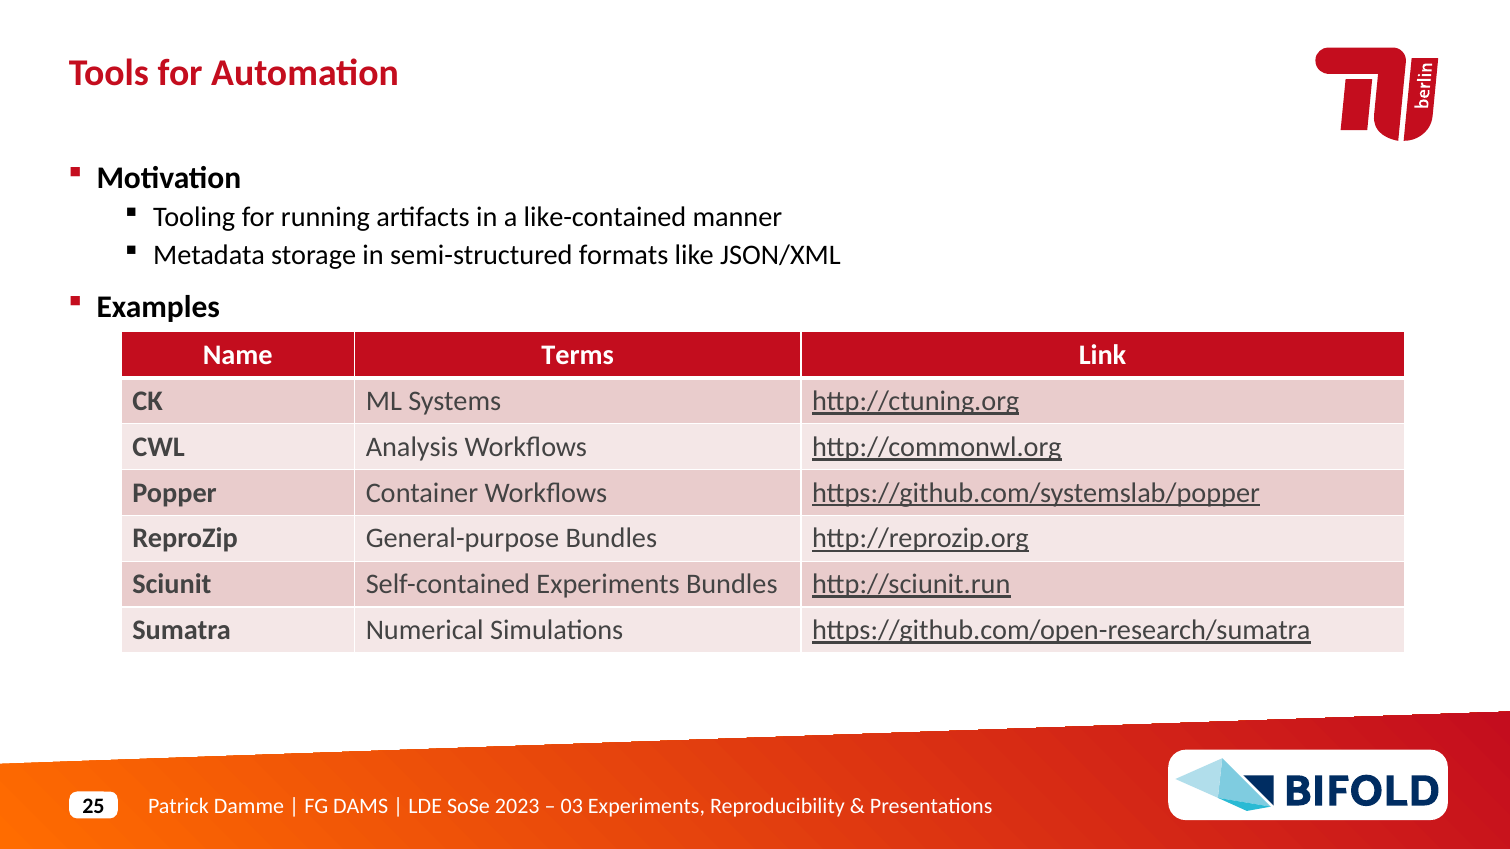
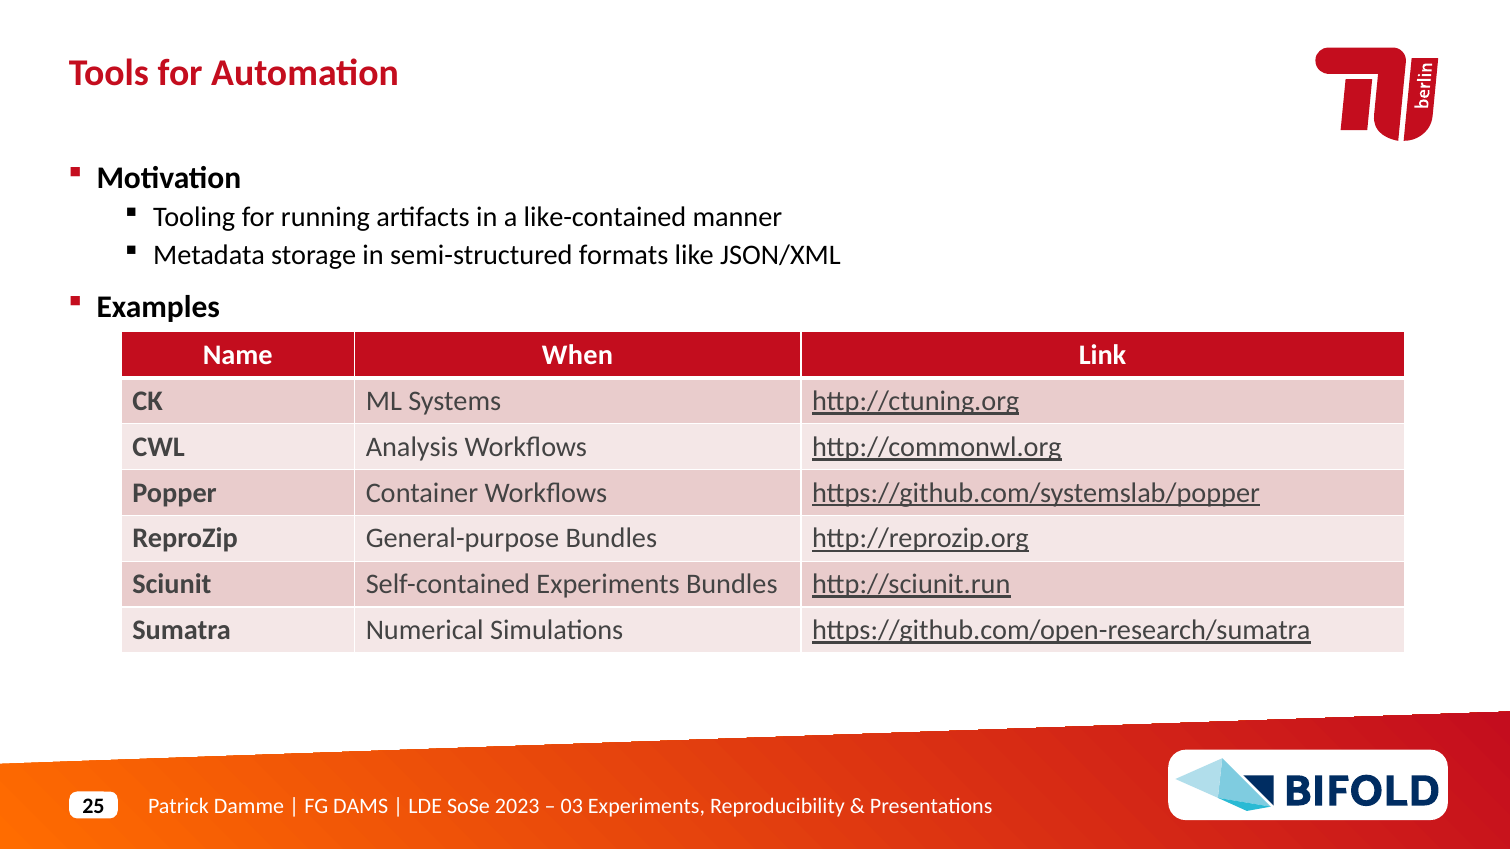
Terms: Terms -> When
